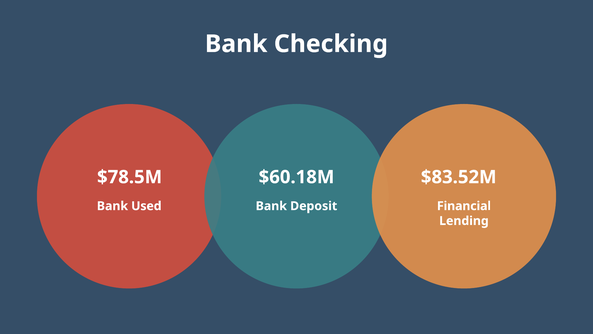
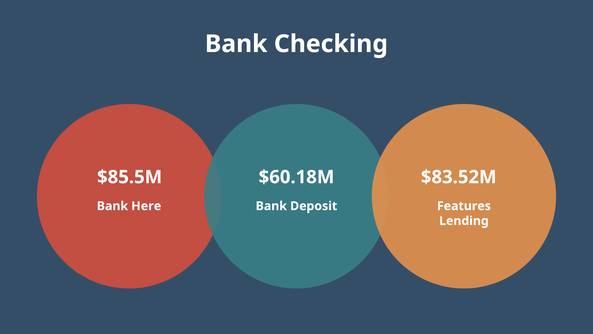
$78.5M: $78.5M -> $85.5M
Used: Used -> Here
Financial: Financial -> Features
